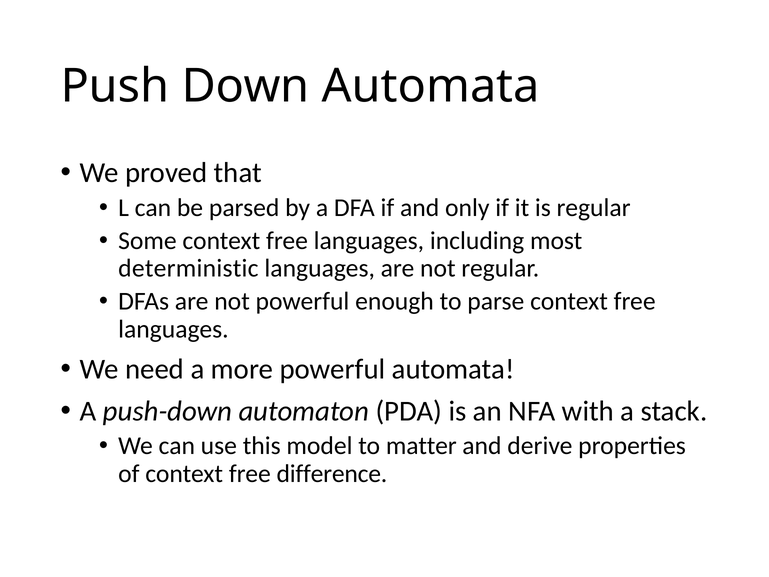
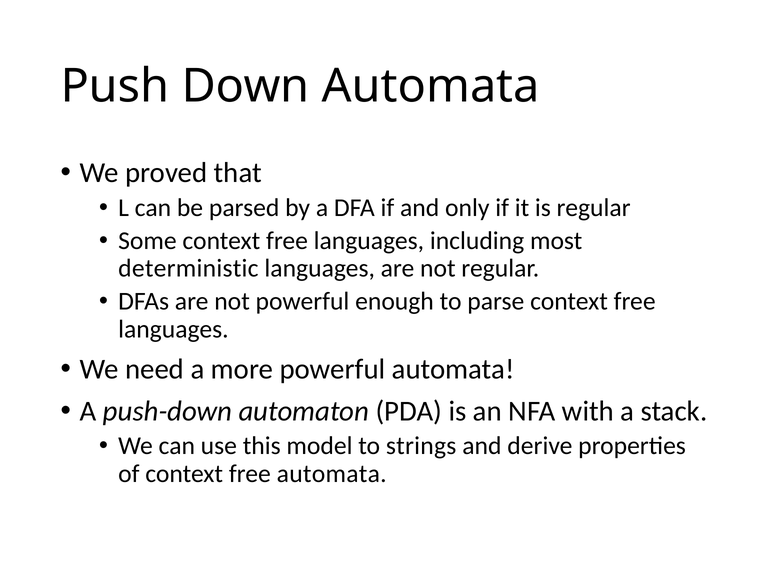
matter: matter -> strings
free difference: difference -> automata
